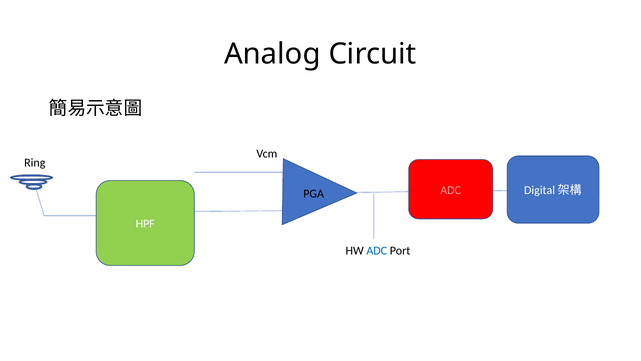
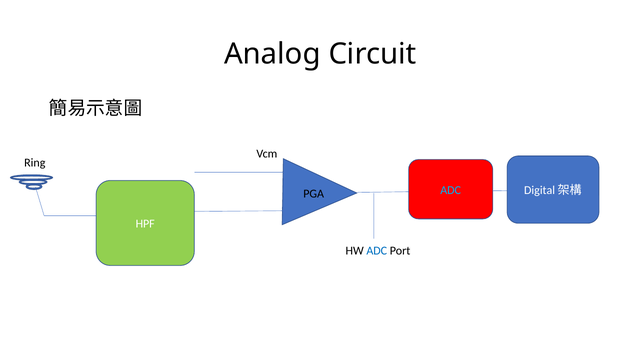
ADC at (451, 190) colour: pink -> light blue
